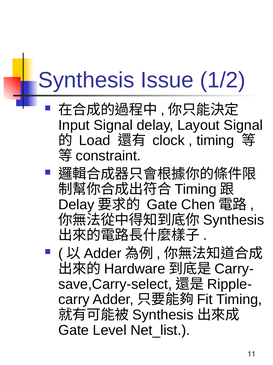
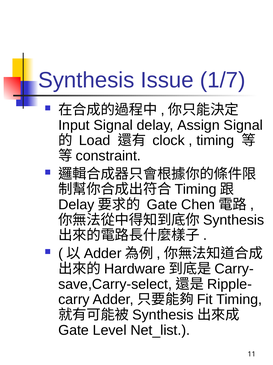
1/2: 1/2 -> 1/7
Layout: Layout -> Assign
